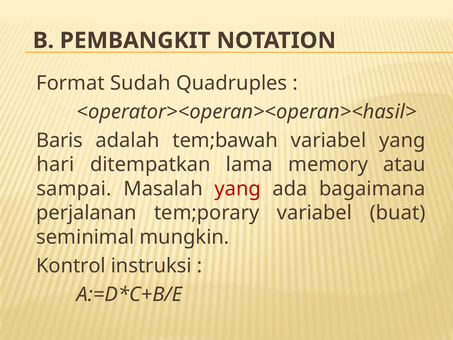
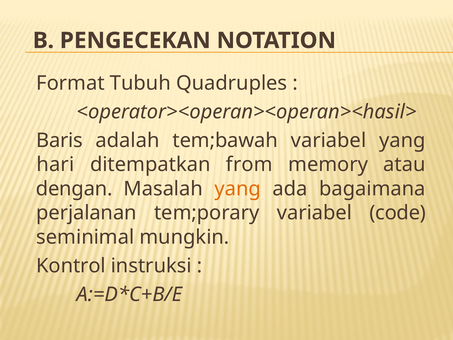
PEMBANGKIT: PEMBANGKIT -> PENGECEKAN
Sudah: Sudah -> Tubuh
lama: lama -> from
sampai: sampai -> dengan
yang at (238, 189) colour: red -> orange
buat: buat -> code
